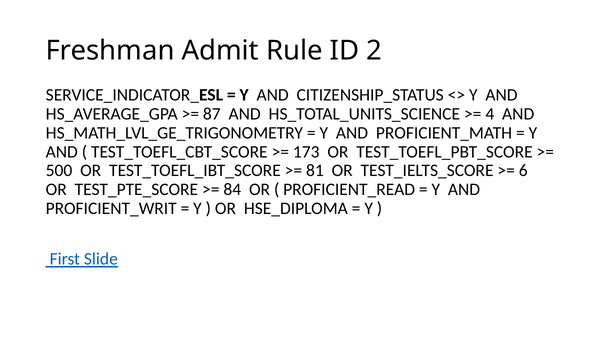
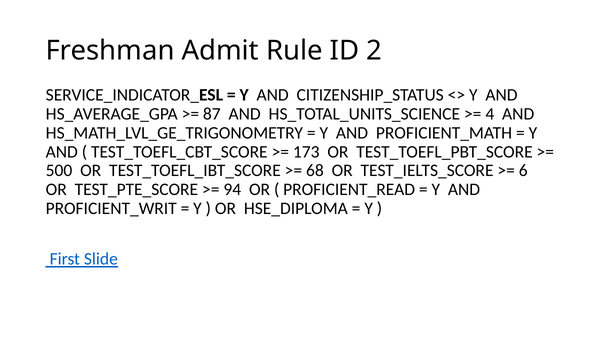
81: 81 -> 68
84: 84 -> 94
